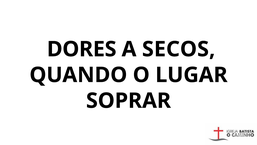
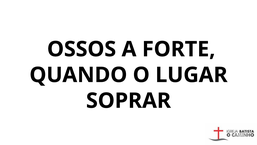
DORES: DORES -> OSSOS
SECOS: SECOS -> FORTE
